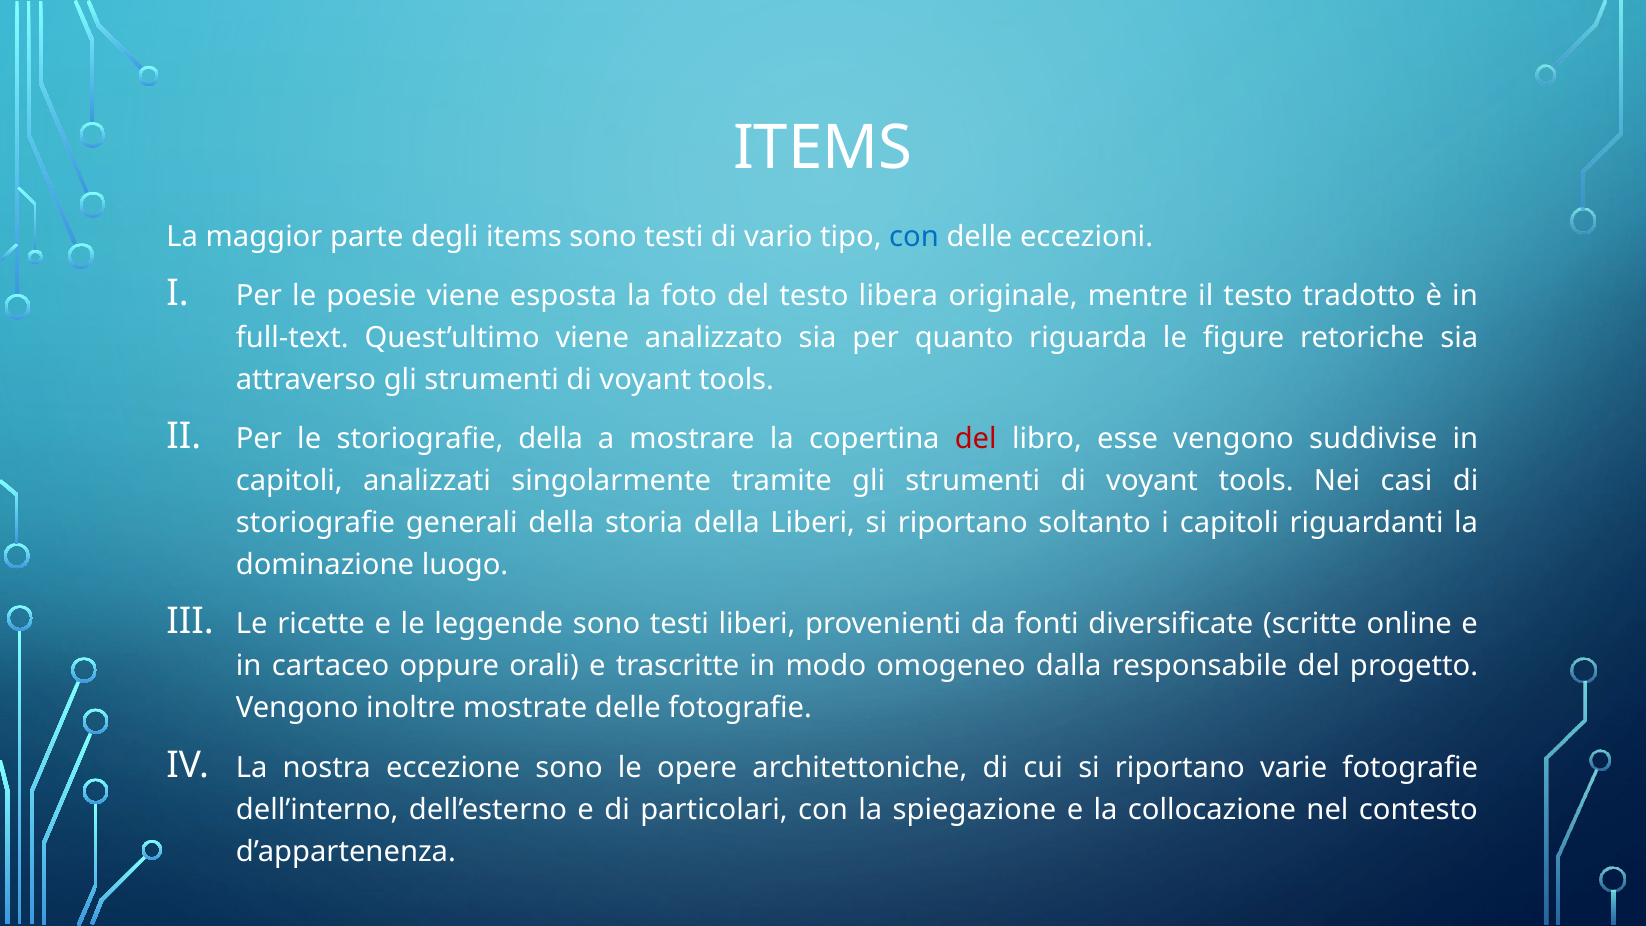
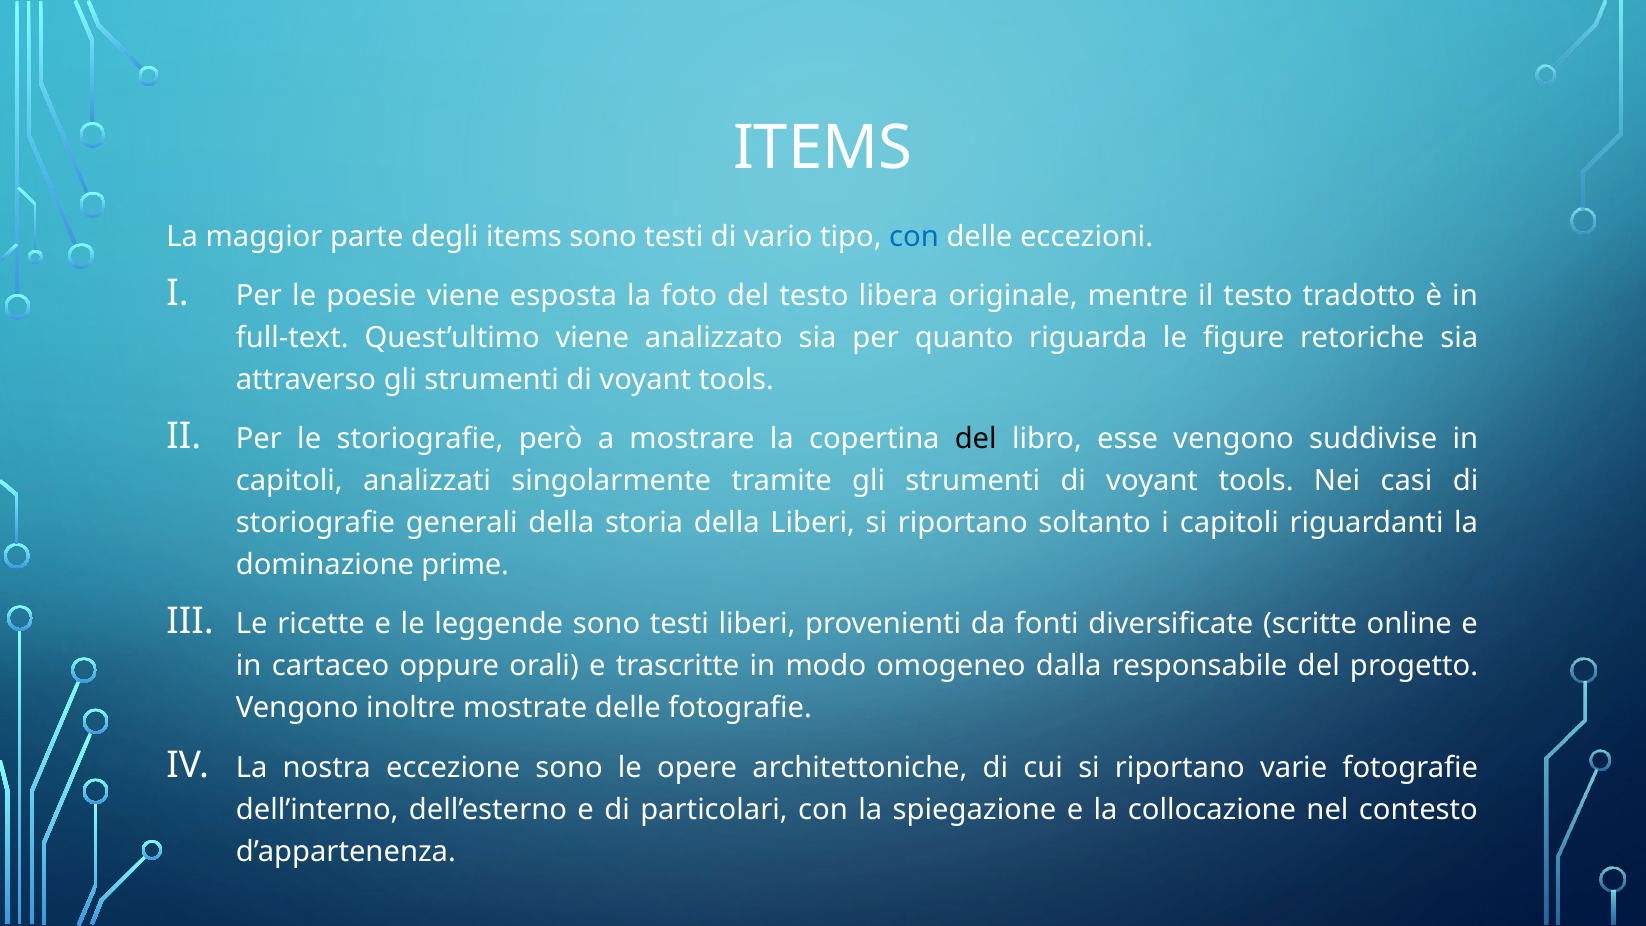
storiografie della: della -> però
del at (976, 439) colour: red -> black
luogo: luogo -> prime
